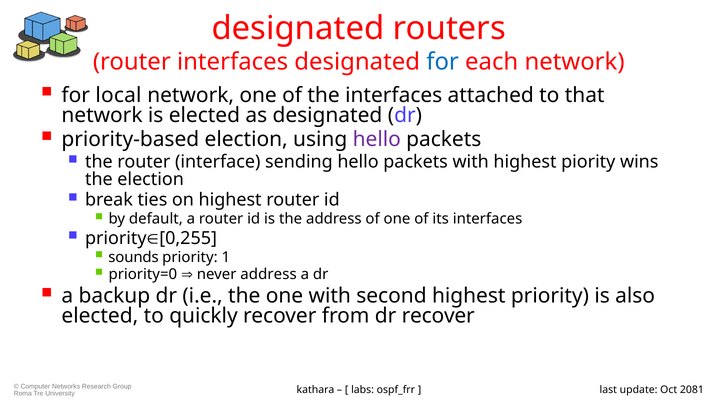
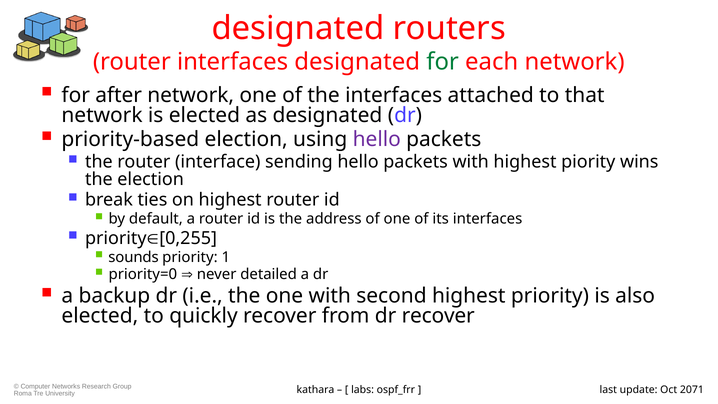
for at (443, 62) colour: blue -> green
local: local -> after
never address: address -> detailed
2081: 2081 -> 2071
